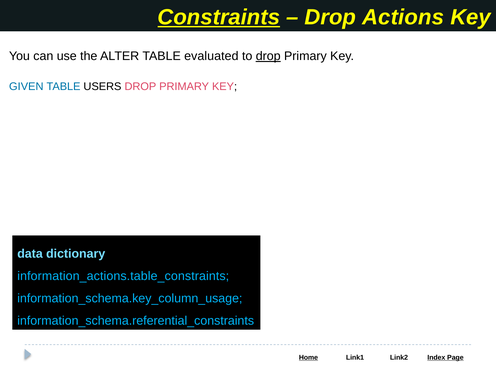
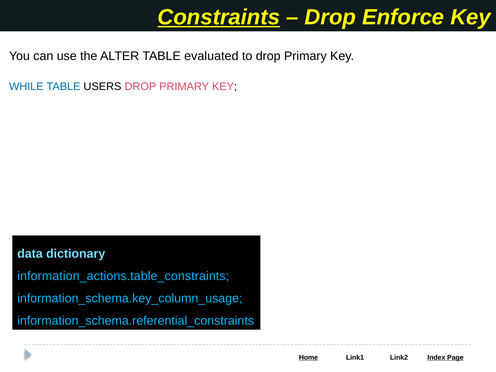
Actions: Actions -> Enforce
drop at (268, 56) underline: present -> none
GIVEN: GIVEN -> WHILE
